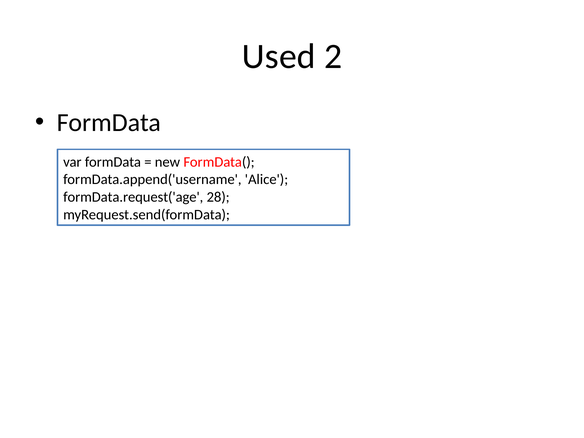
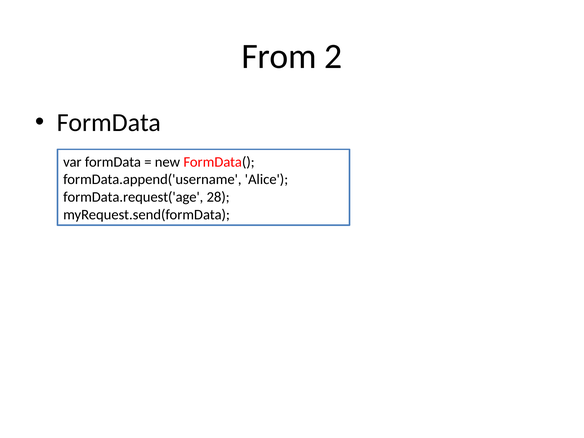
Used: Used -> From
